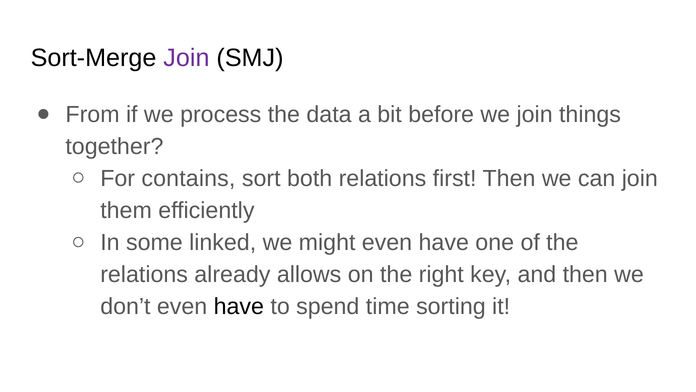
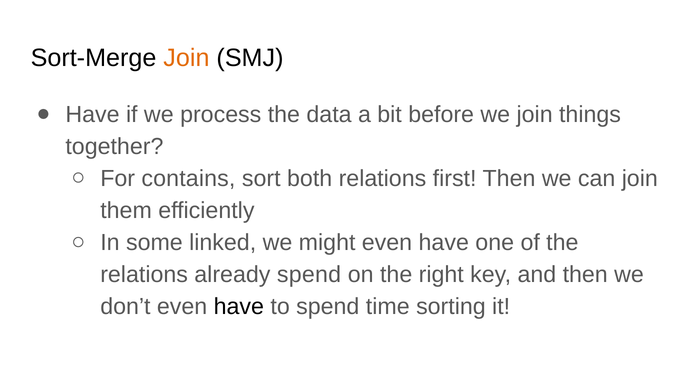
Join at (186, 58) colour: purple -> orange
From at (93, 114): From -> Have
already allows: allows -> spend
